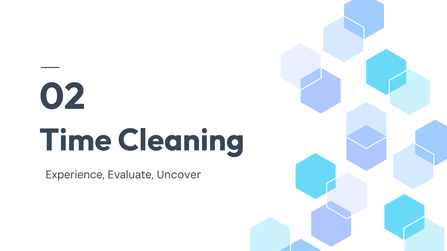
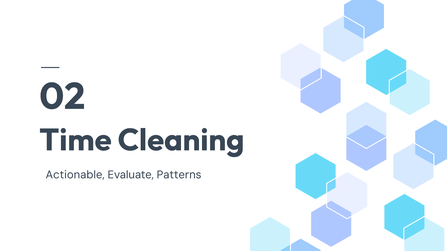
Experience: Experience -> Actionable
Uncover: Uncover -> Patterns
